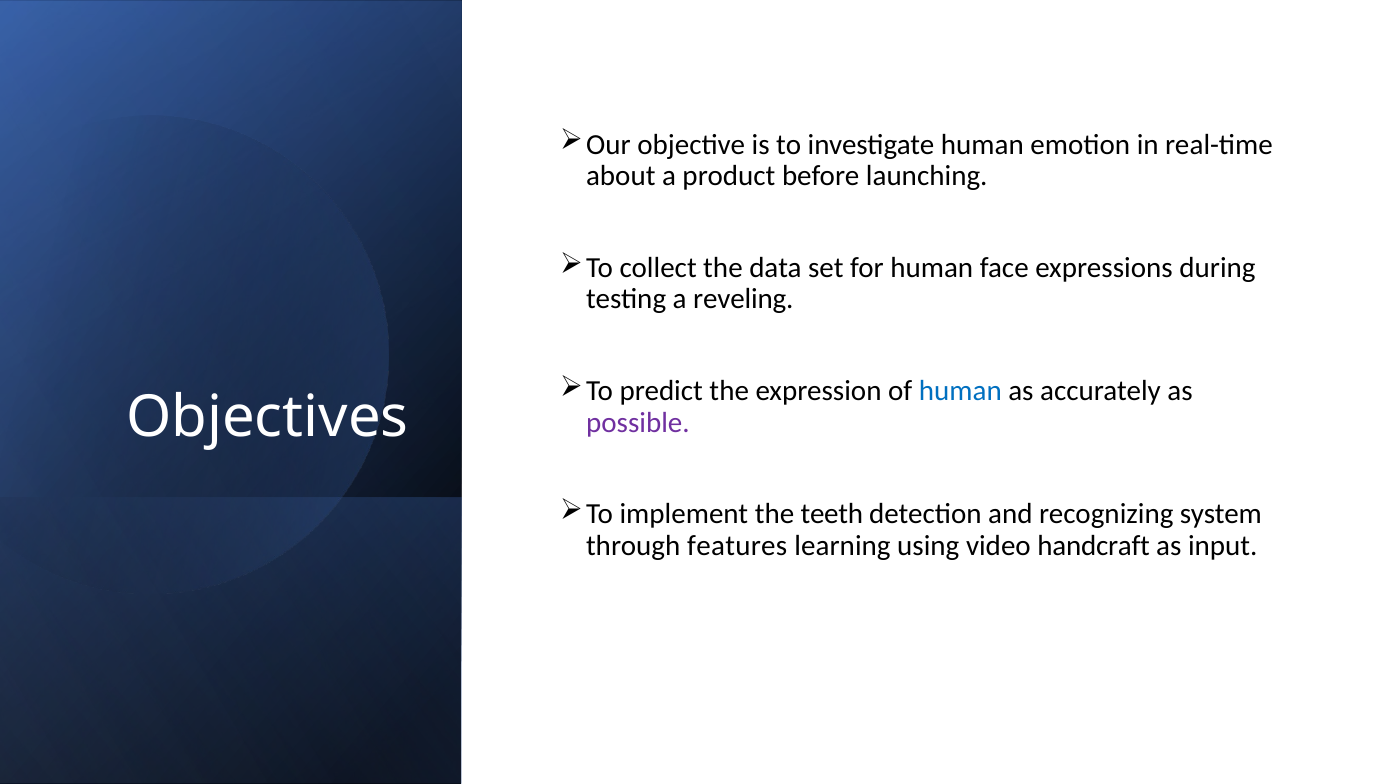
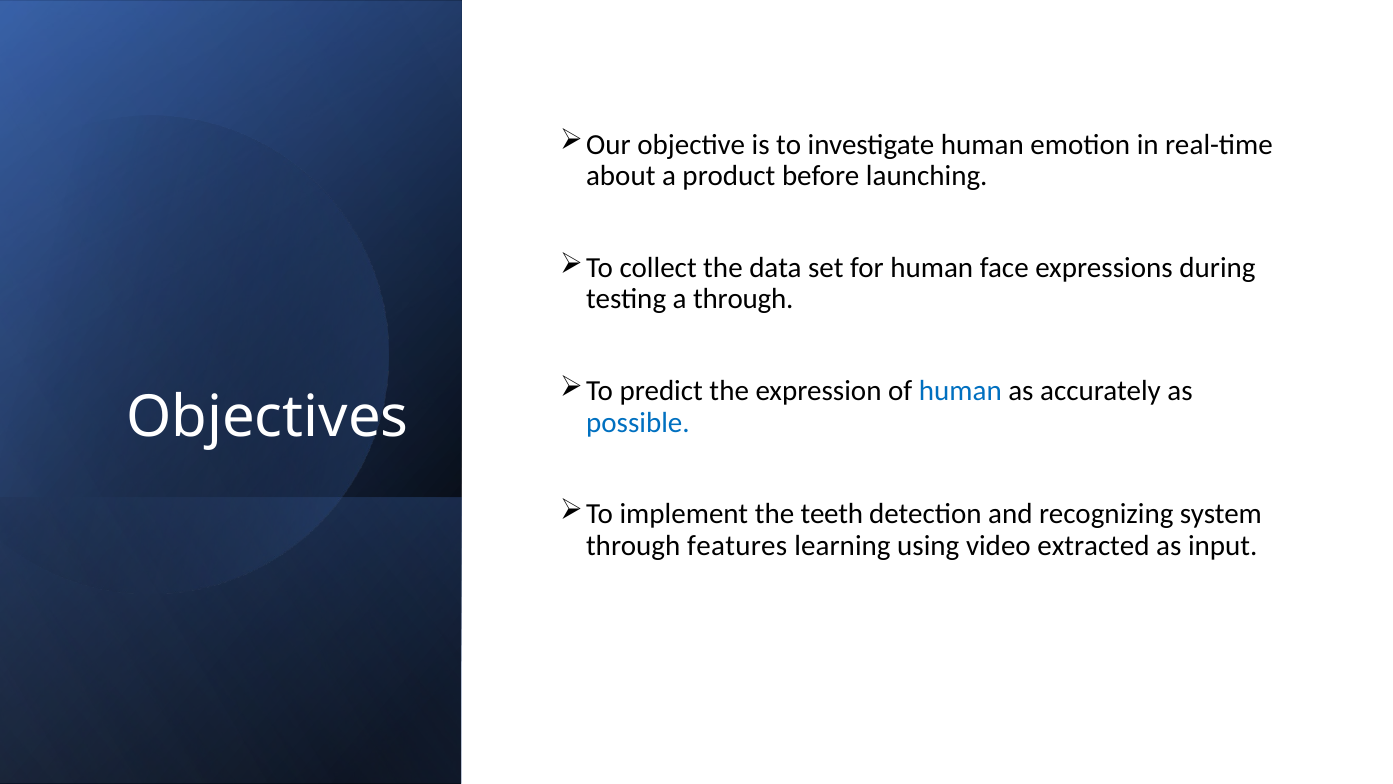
a reveling: reveling -> through
possible colour: purple -> blue
handcraft: handcraft -> extracted
